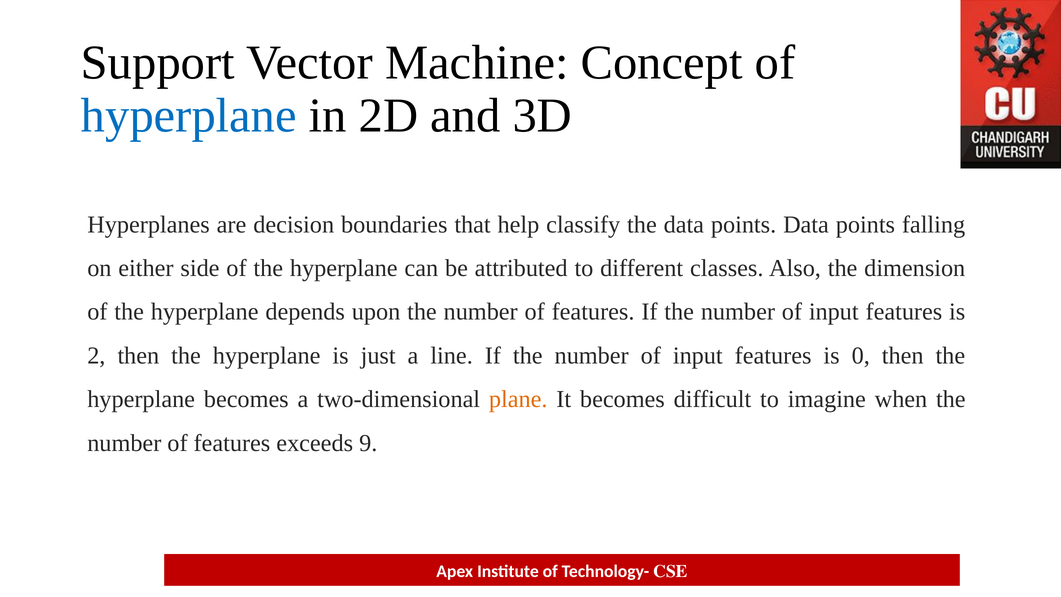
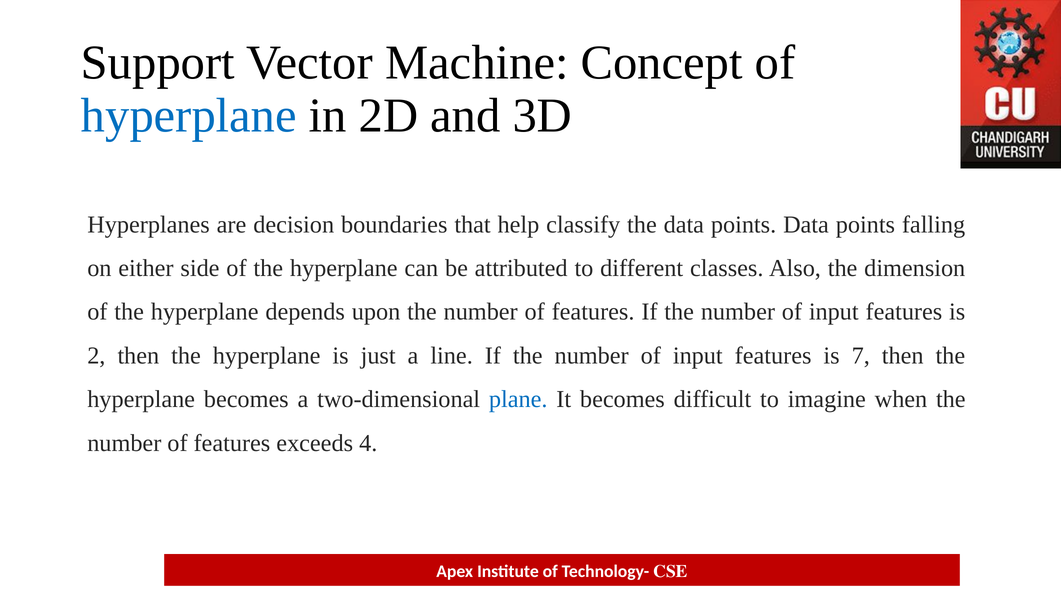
0: 0 -> 7
plane colour: orange -> blue
9: 9 -> 4
